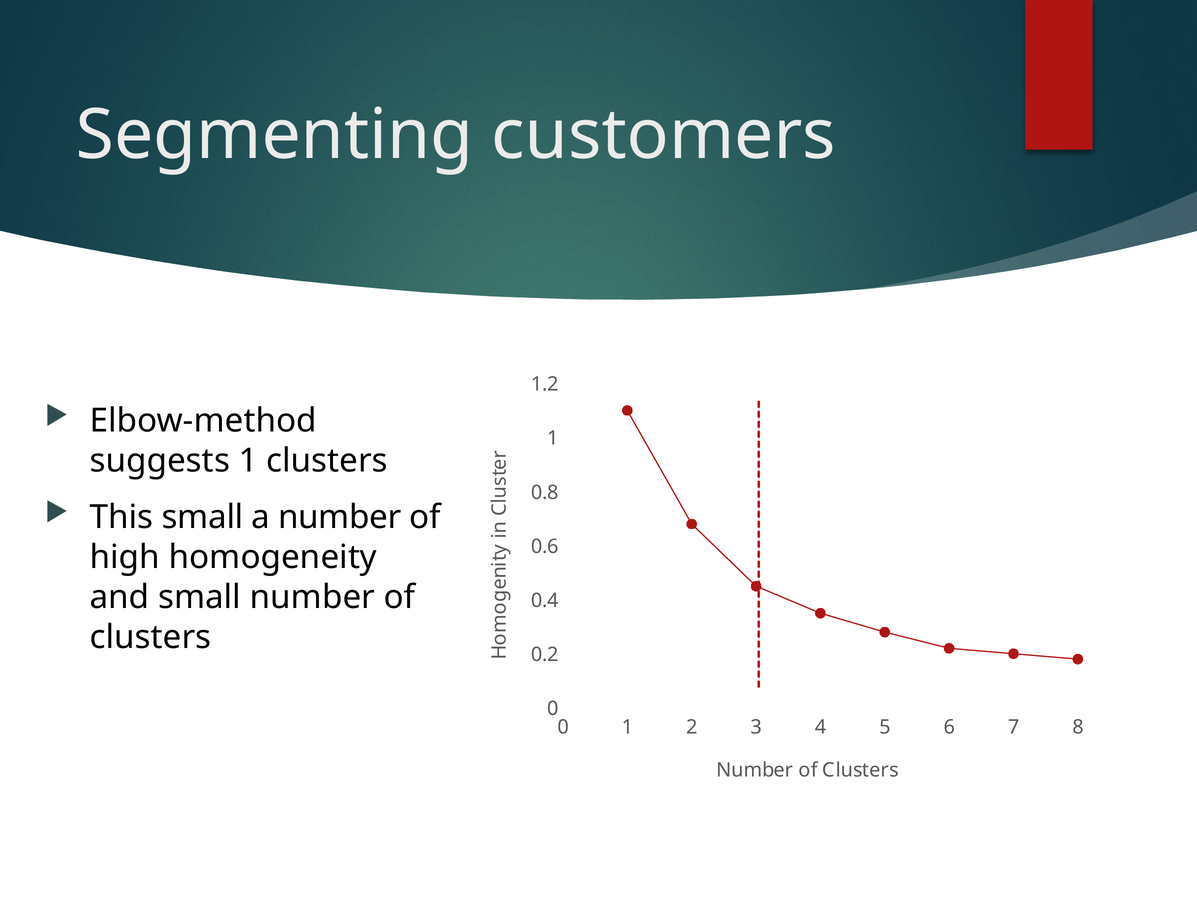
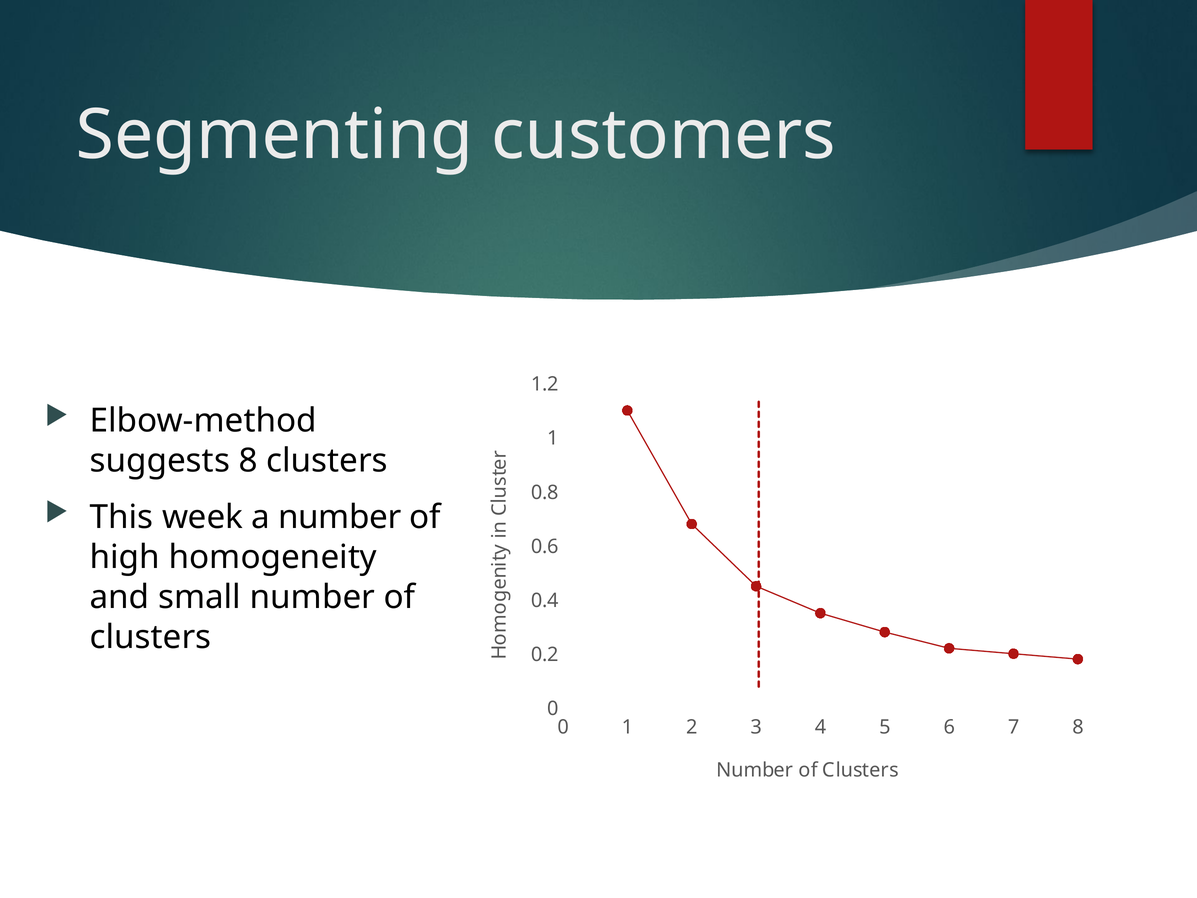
suggests 1: 1 -> 8
This small: small -> week
